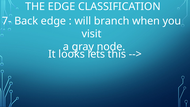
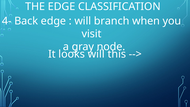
7-: 7- -> 4-
looks lets: lets -> will
